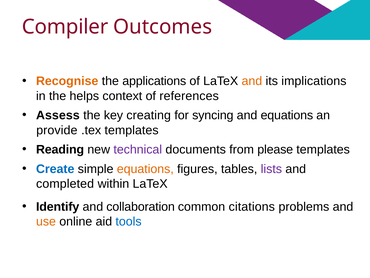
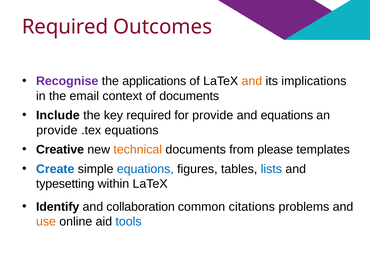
Compiler at (65, 27): Compiler -> Required
Recognise colour: orange -> purple
helps: helps -> email
of references: references -> documents
Assess: Assess -> Include
key creating: creating -> required
for syncing: syncing -> provide
.tex templates: templates -> equations
Reading: Reading -> Creative
technical colour: purple -> orange
equations at (145, 169) colour: orange -> blue
lists colour: purple -> blue
completed: completed -> typesetting
